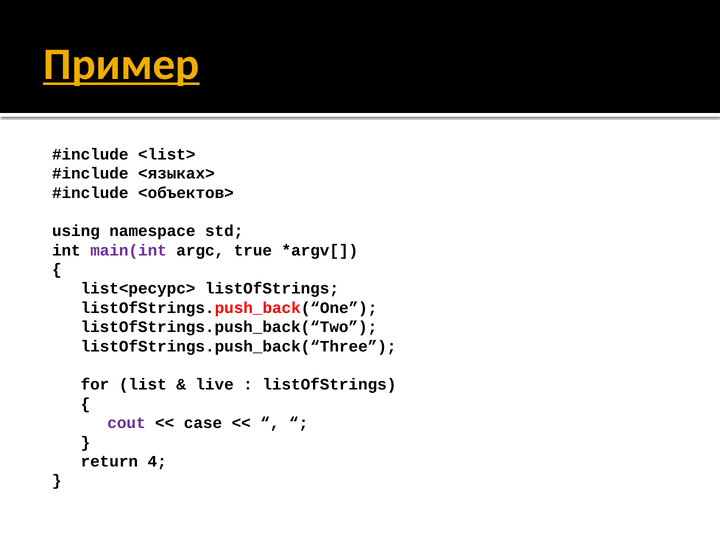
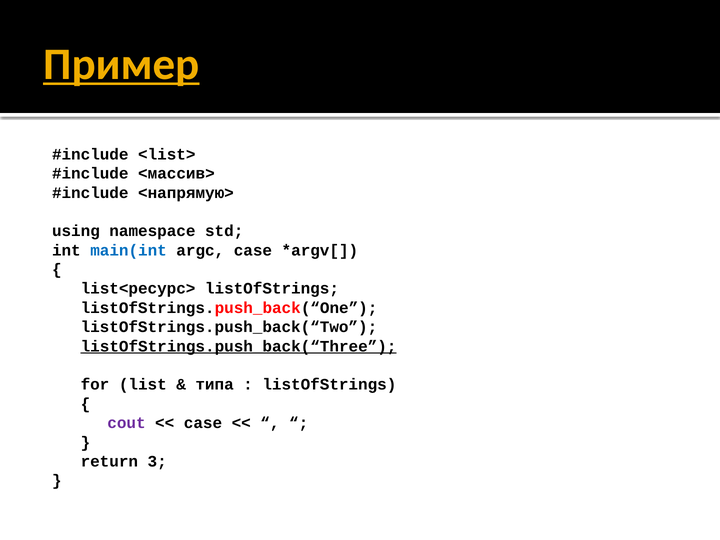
<языках>: <языках> -> <массив>
<объектов>: <объектов> -> <напрямую>
main(int colour: purple -> blue
argc true: true -> case
listOfStrings.push_back(“Three underline: none -> present
live: live -> типа
4: 4 -> 3
